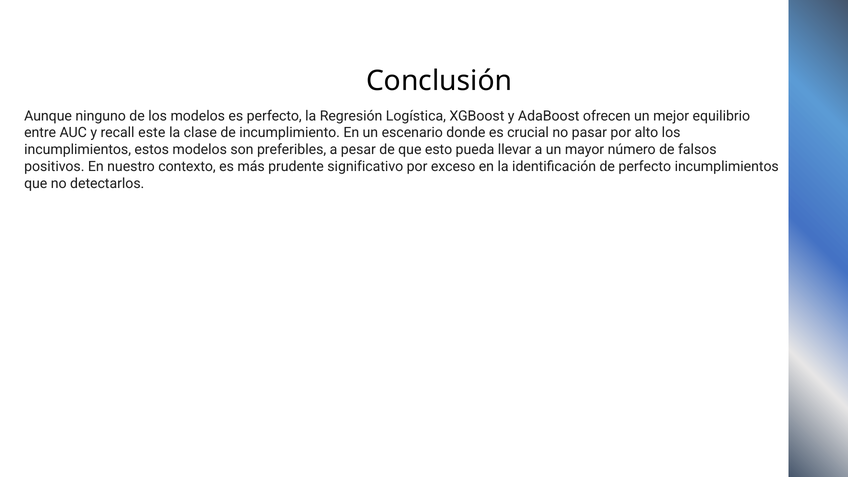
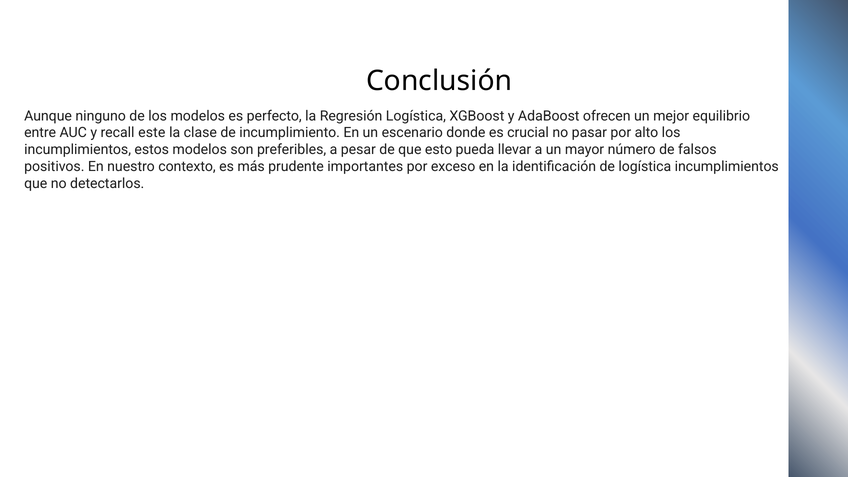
significativo: significativo -> importantes
de perfecto: perfecto -> logística
